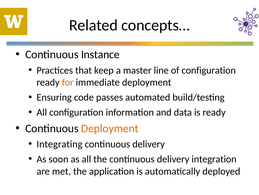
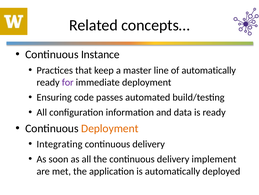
of configuration: configuration -> automatically
for colour: orange -> purple
integration: integration -> implement
